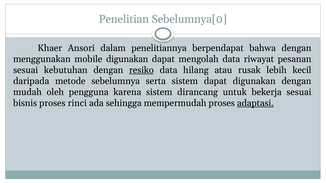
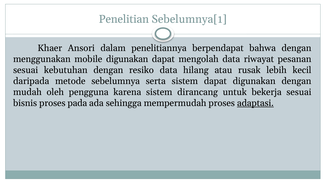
Sebelumnya[0: Sebelumnya[0 -> Sebelumnya[1
resiko underline: present -> none
rinci: rinci -> pada
